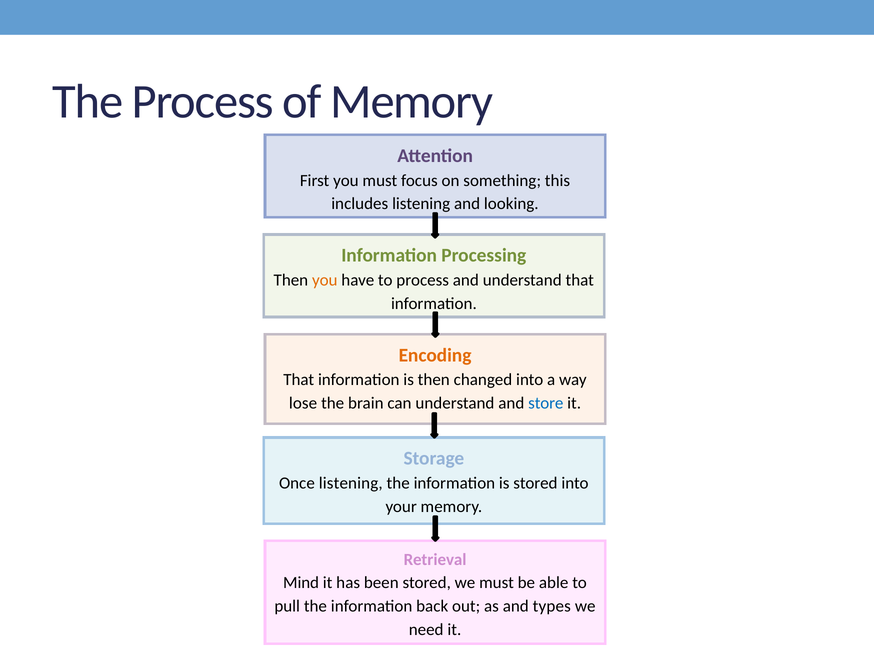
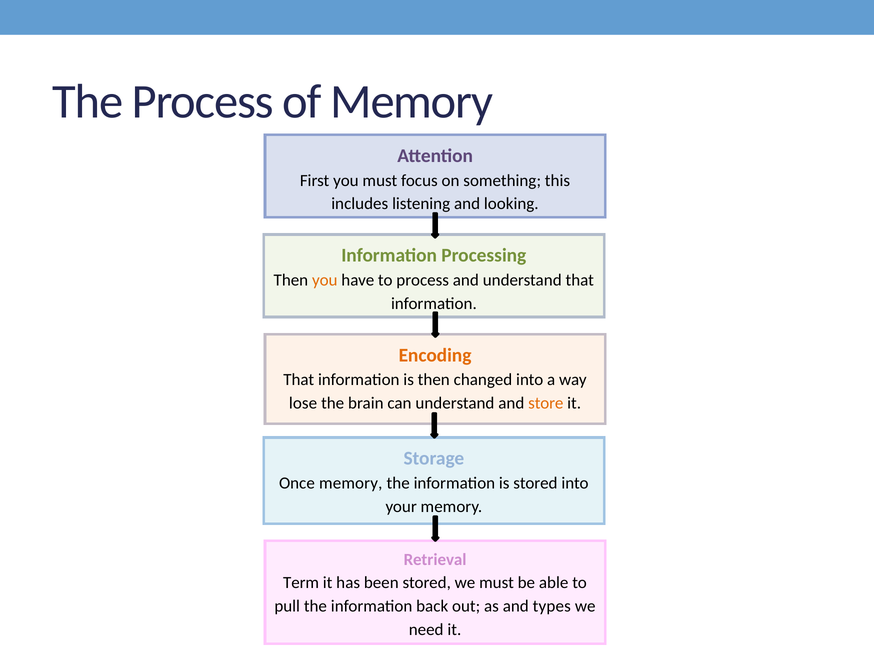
store colour: blue -> orange
Once listening: listening -> memory
Mind: Mind -> Term
